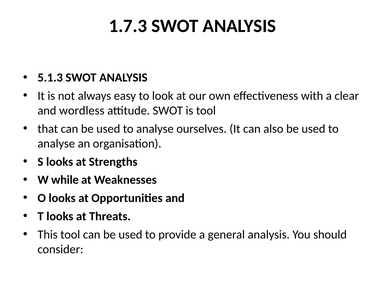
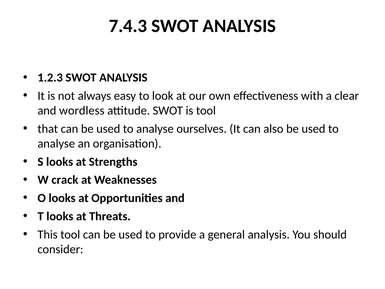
1.7.3: 1.7.3 -> 7.4.3
5.1.3: 5.1.3 -> 1.2.3
while: while -> crack
